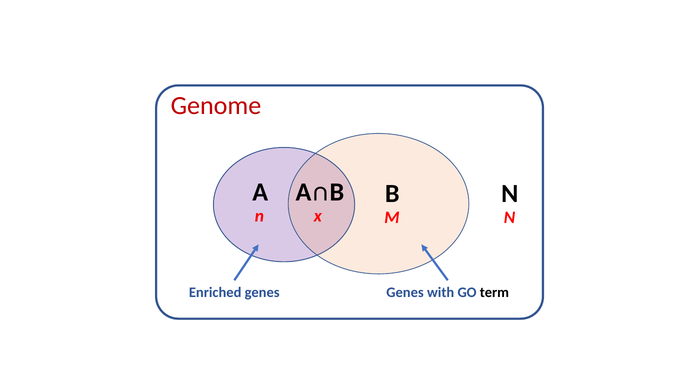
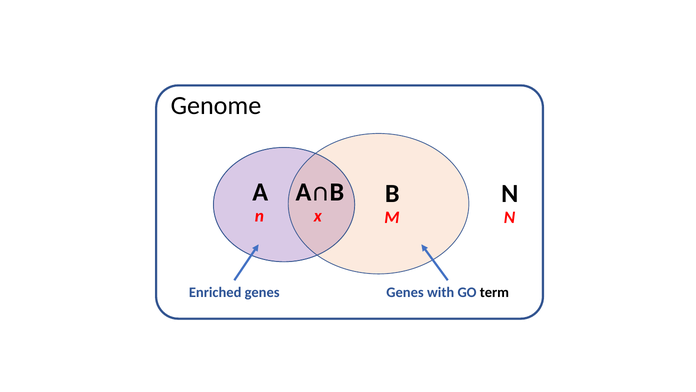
Genome colour: red -> black
